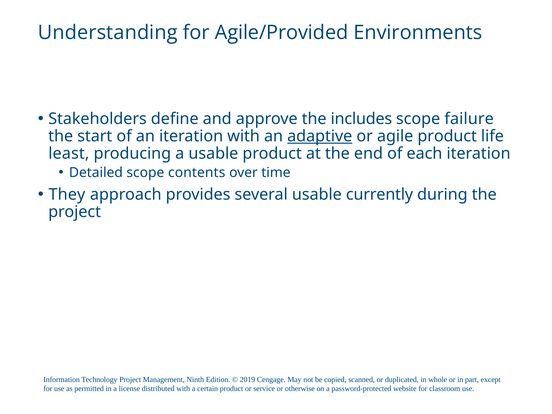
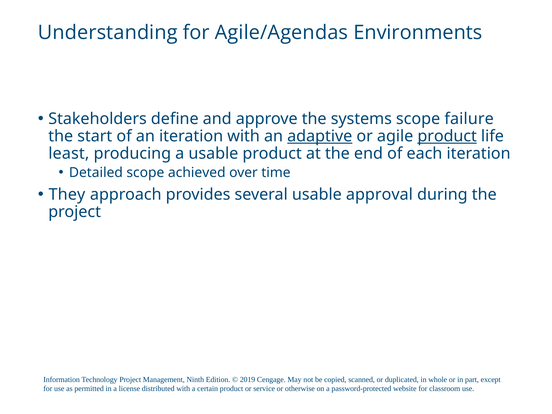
Agile/Provided: Agile/Provided -> Agile/Agendas
includes: includes -> systems
product at (447, 136) underline: none -> present
contents: contents -> achieved
currently: currently -> approval
